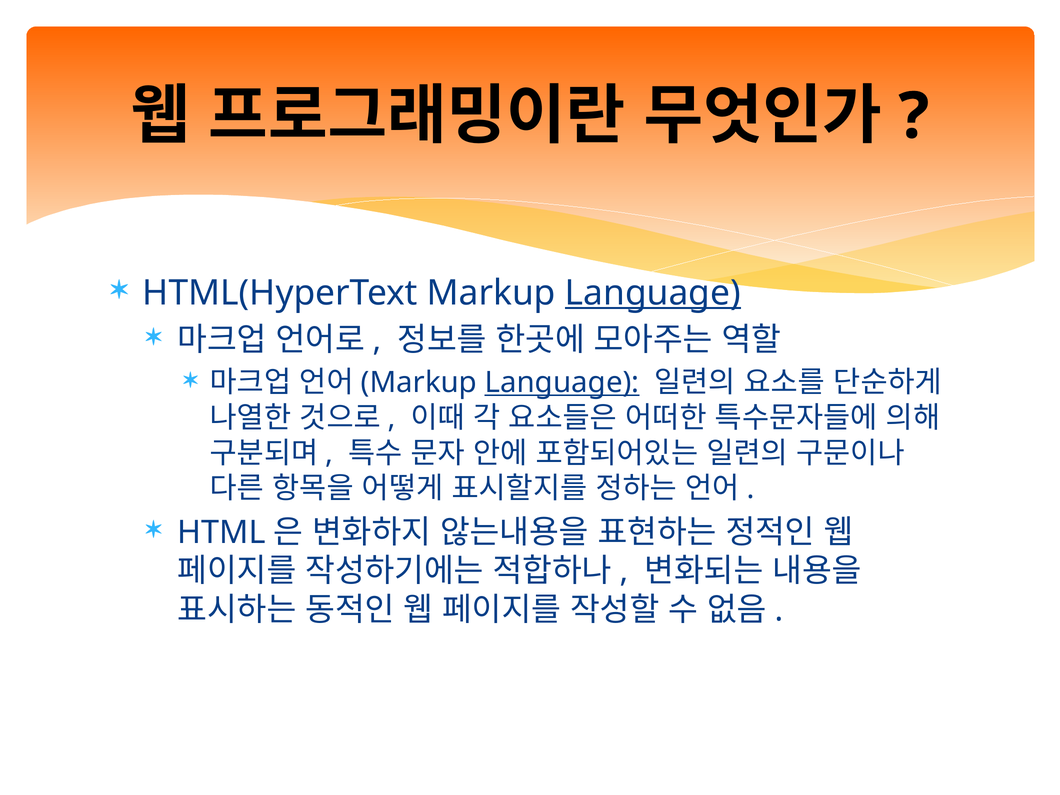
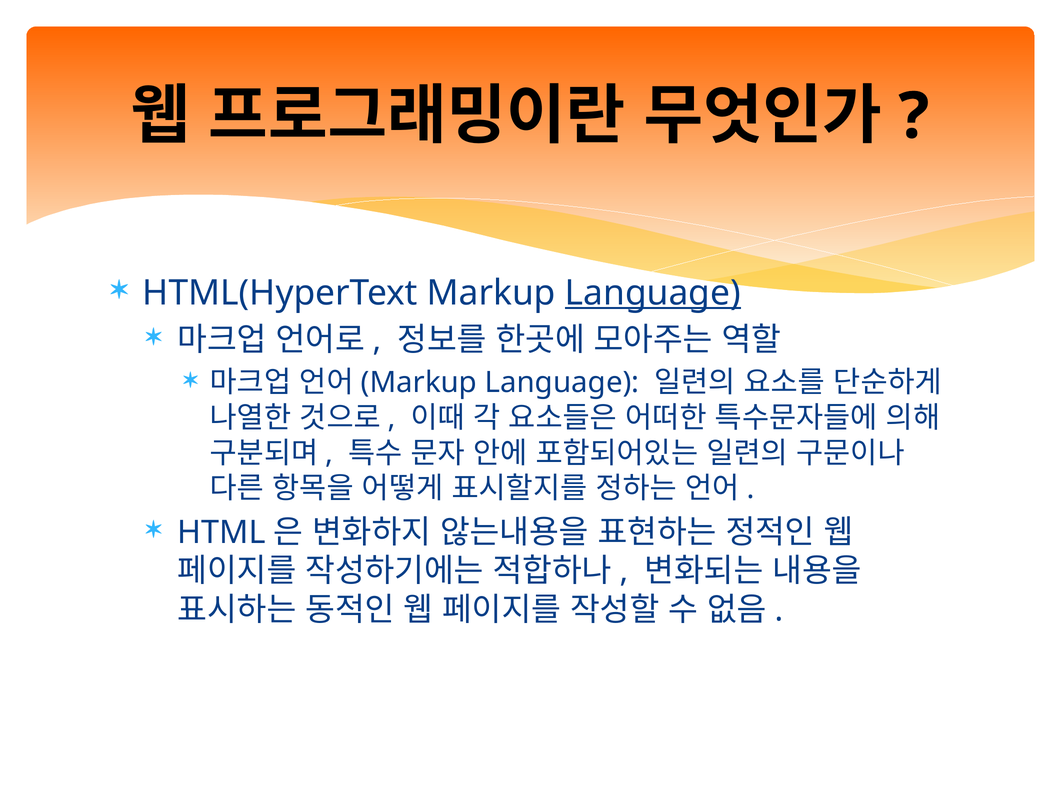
Language at (562, 383) underline: present -> none
